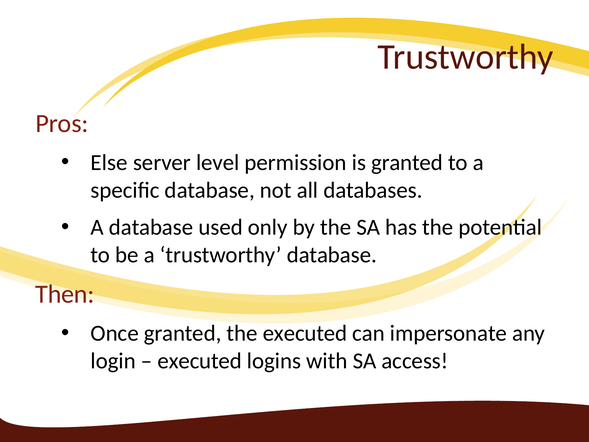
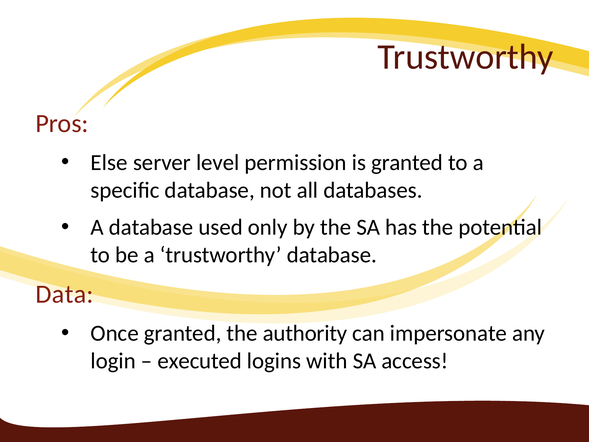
Then: Then -> Data
the executed: executed -> authority
